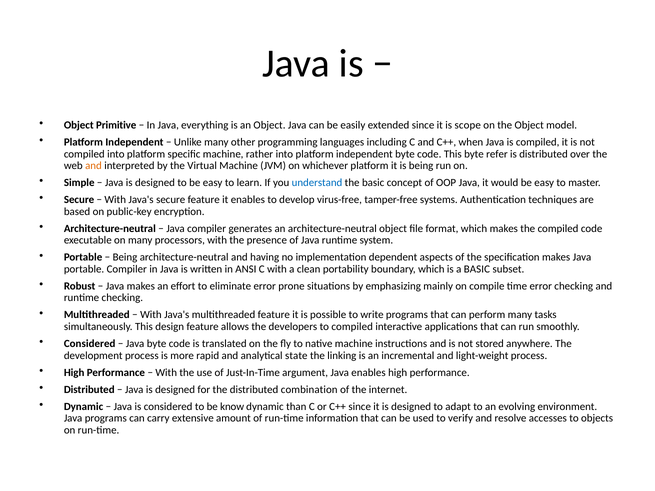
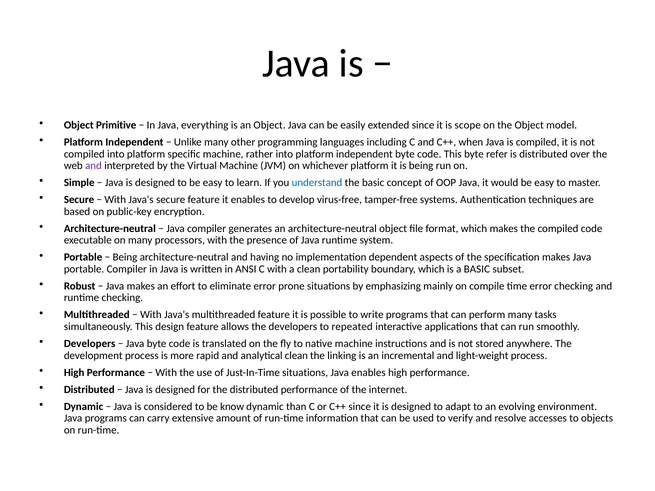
and at (93, 166) colour: orange -> purple
to compiled: compiled -> repeated
Considered at (90, 344): Considered -> Developers
analytical state: state -> clean
Just-In-Time argument: argument -> situations
distributed combination: combination -> performance
